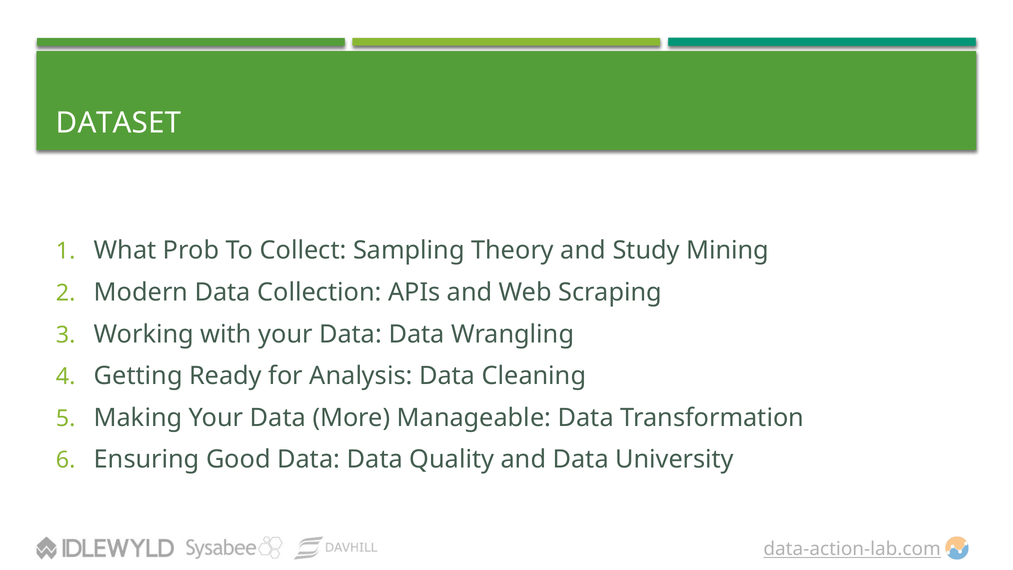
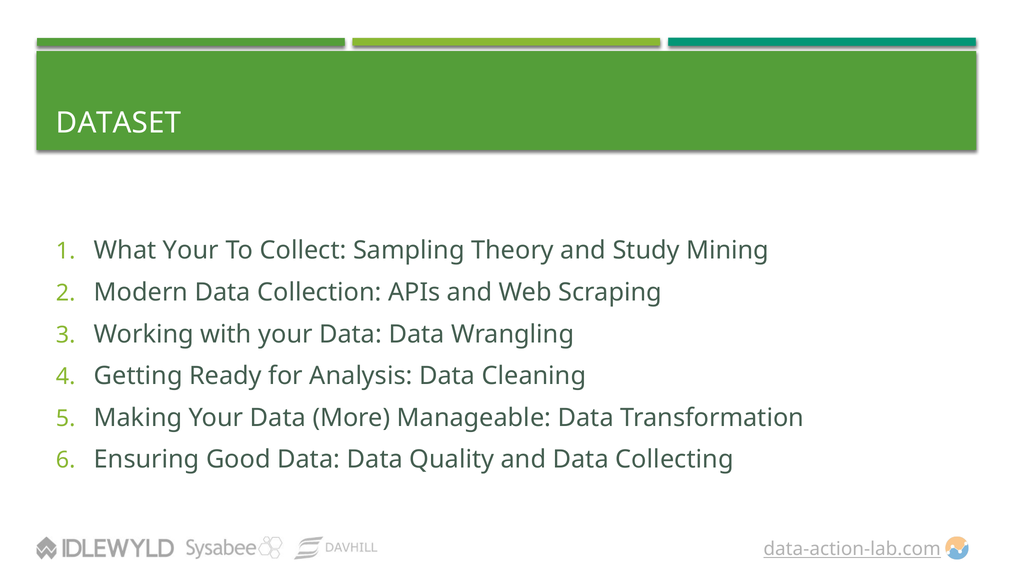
What Prob: Prob -> Your
University: University -> Collecting
